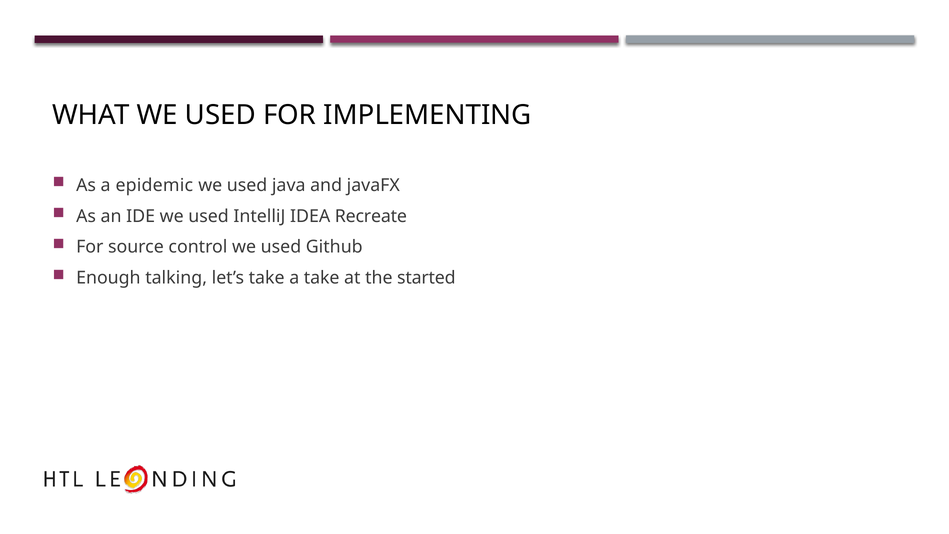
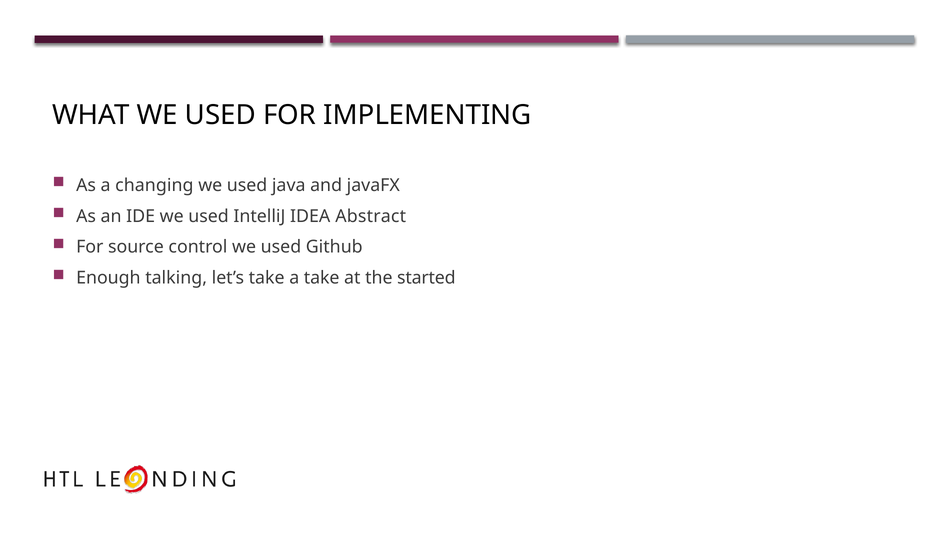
epidemic: epidemic -> changing
Recreate: Recreate -> Abstract
